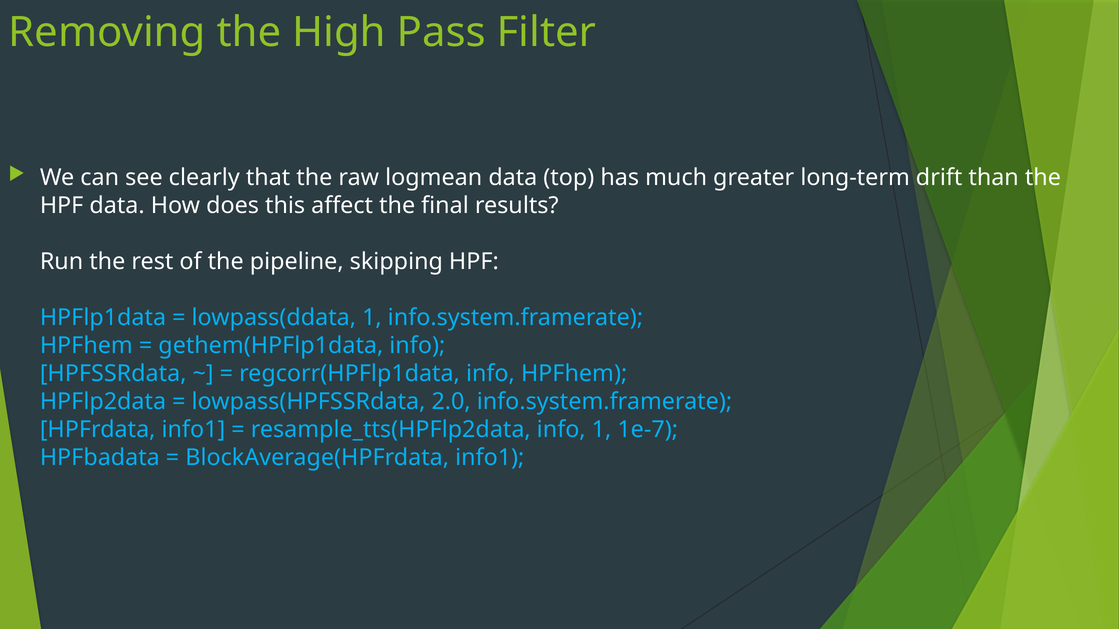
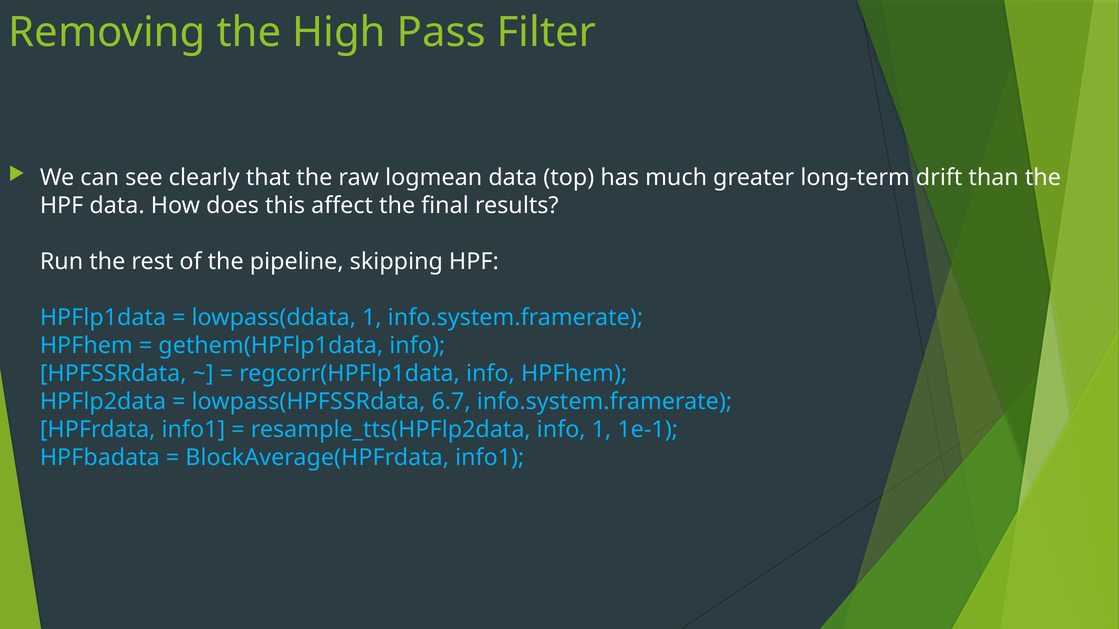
2.0: 2.0 -> 6.7
1e-7: 1e-7 -> 1e-1
